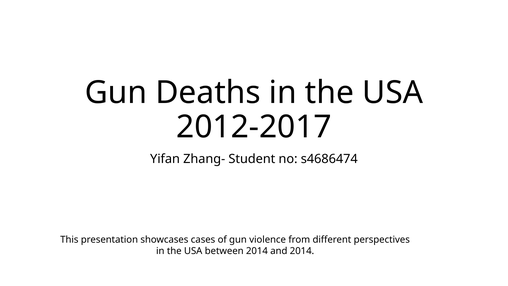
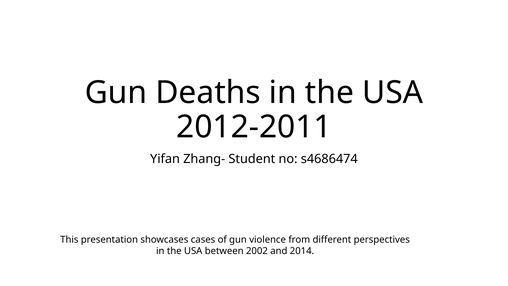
2012-2017: 2012-2017 -> 2012-2011
between 2014: 2014 -> 2002
